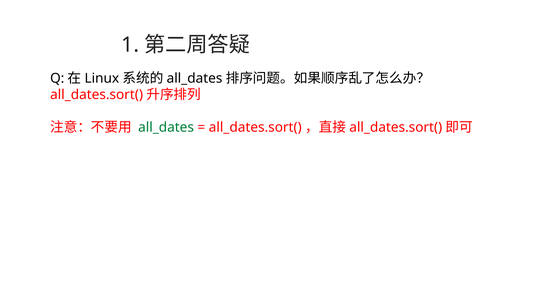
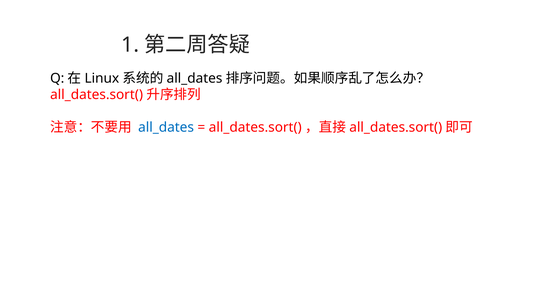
all_dates colour: green -> blue
